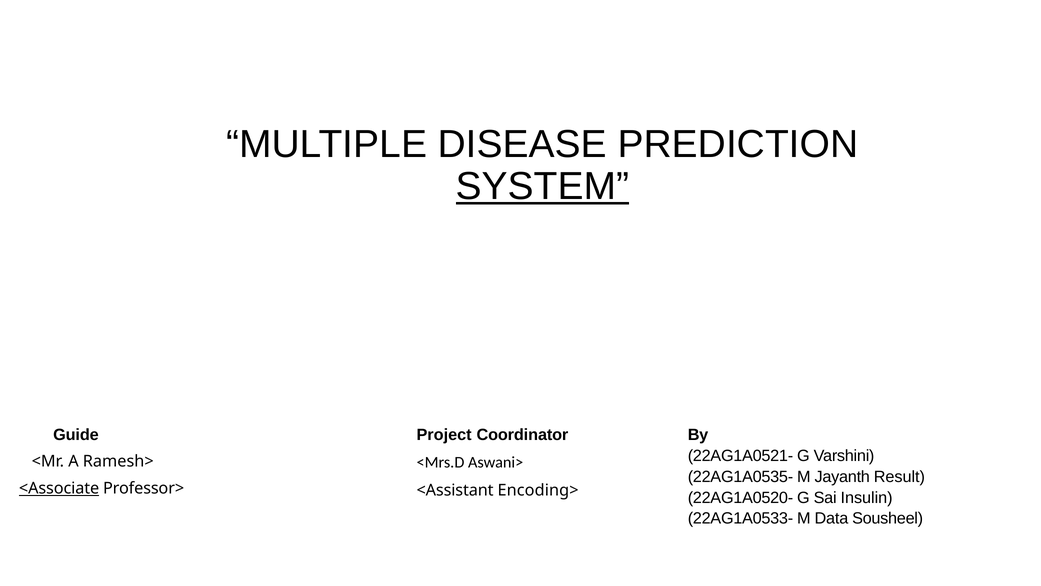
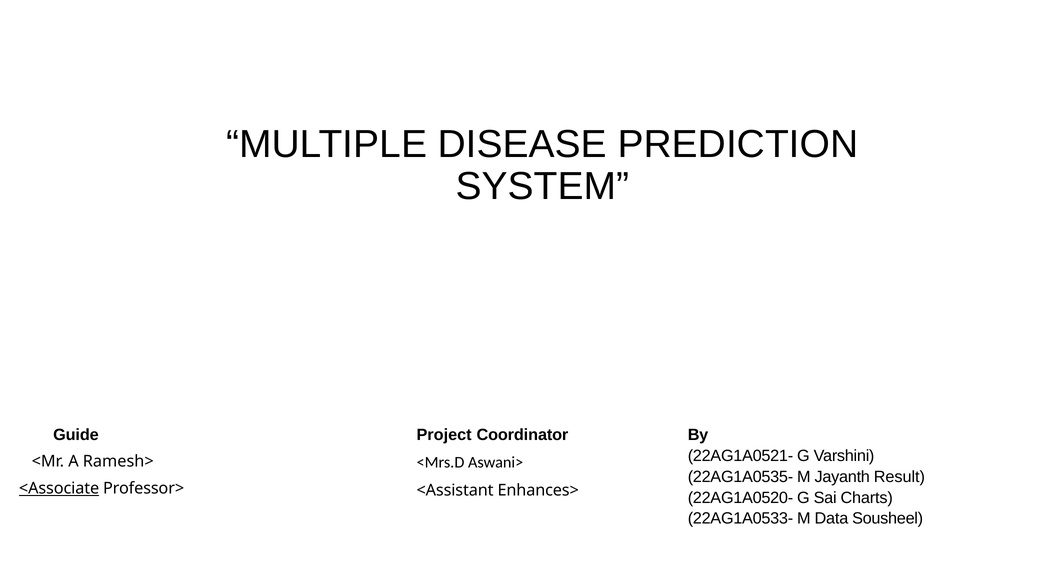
SYSTEM underline: present -> none
Encoding>: Encoding> -> Enhances>
Insulin: Insulin -> Charts
